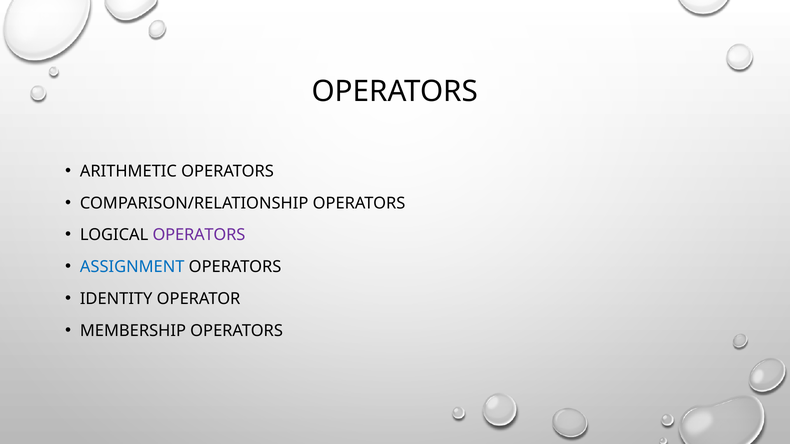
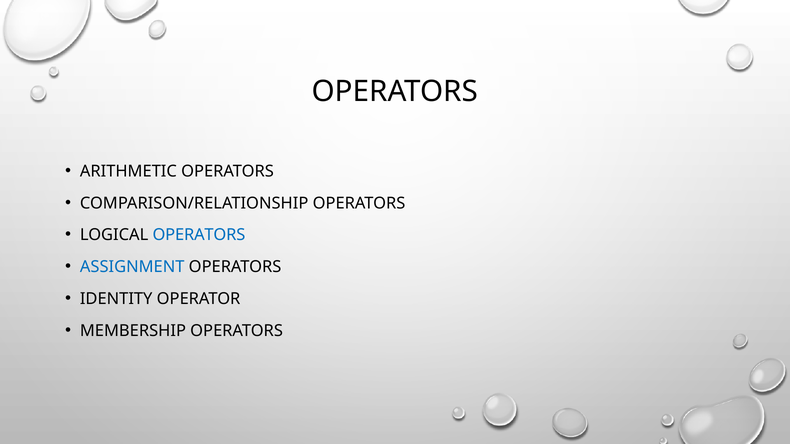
OPERATORS at (199, 235) colour: purple -> blue
